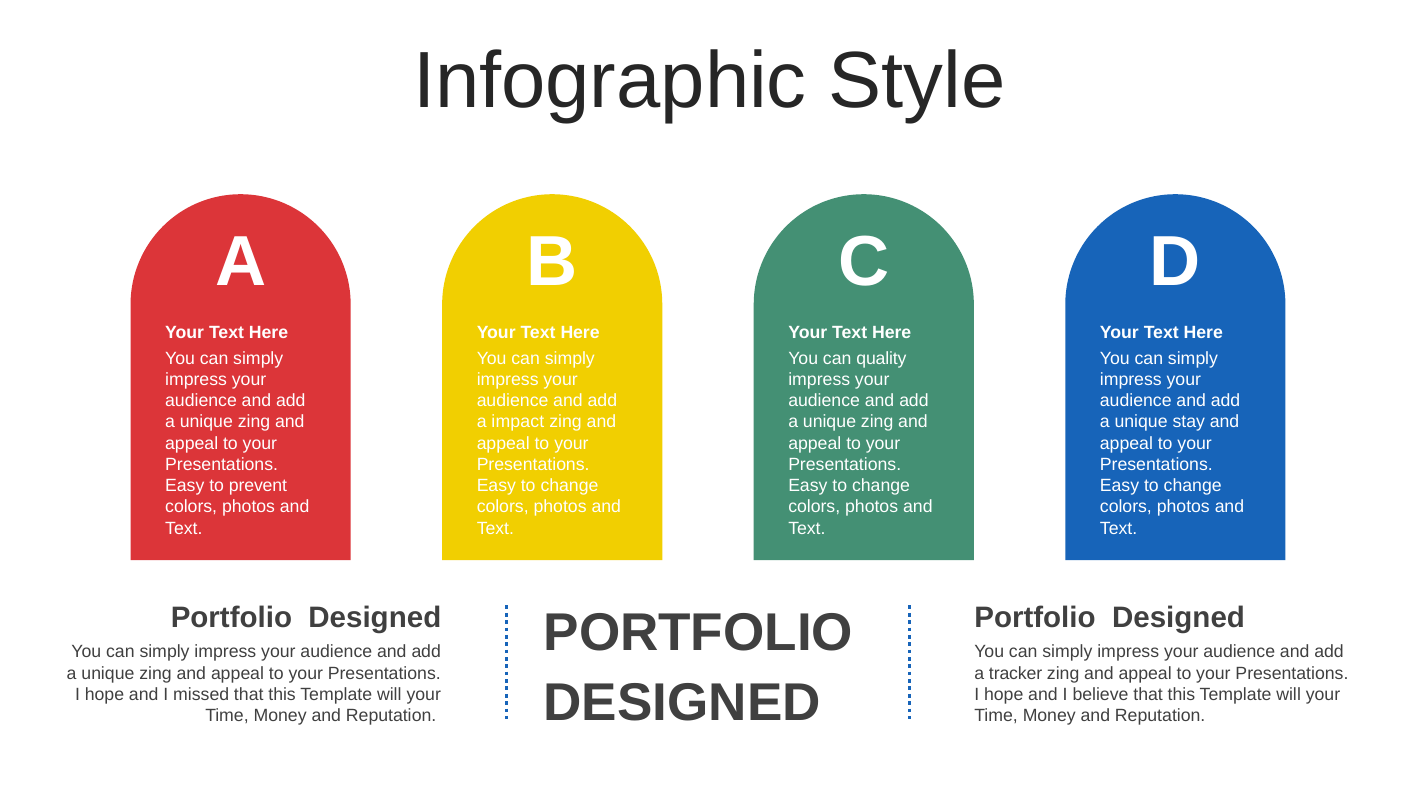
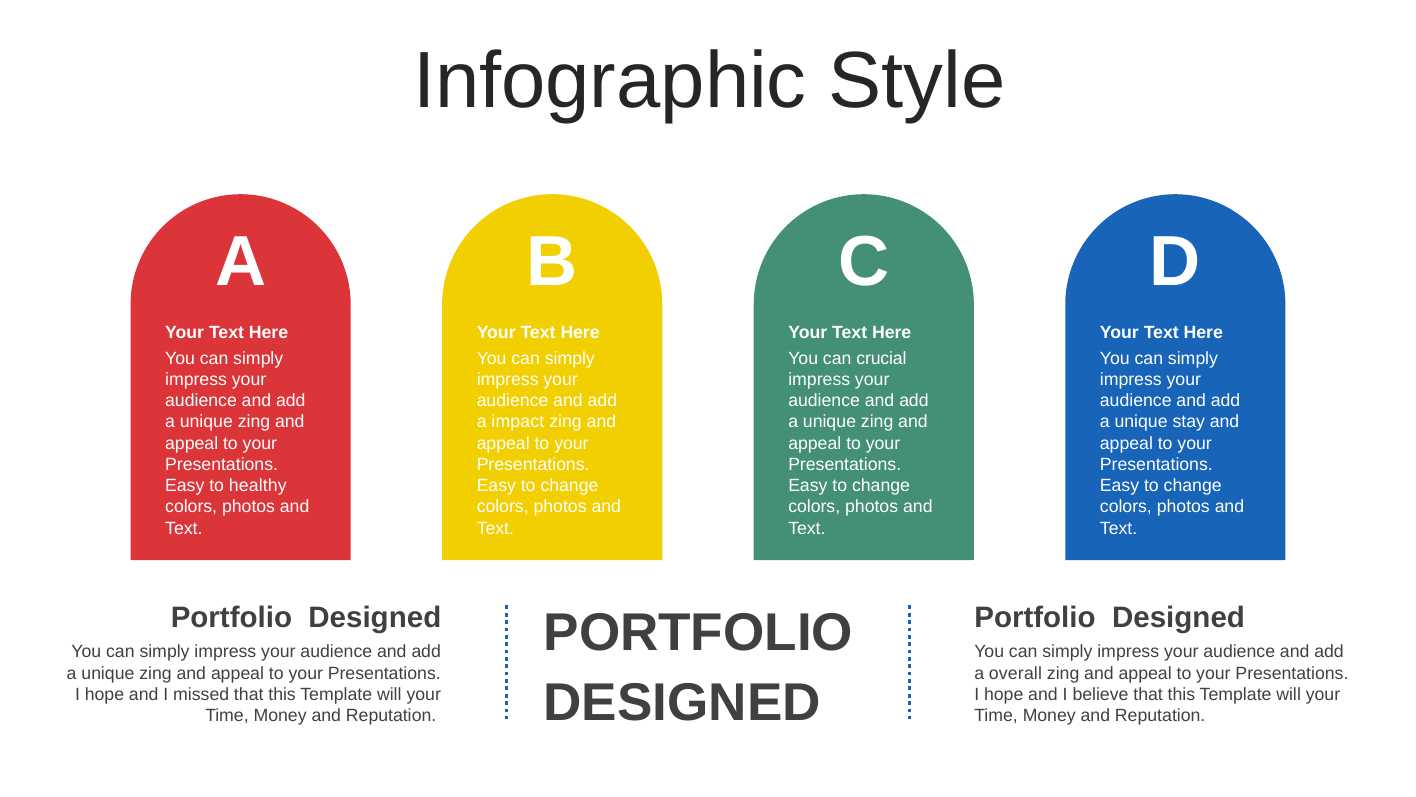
quality: quality -> crucial
prevent: prevent -> healthy
tracker: tracker -> overall
